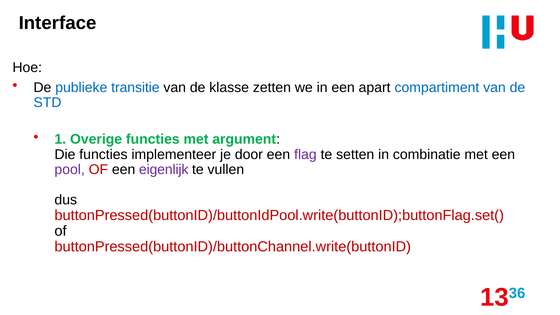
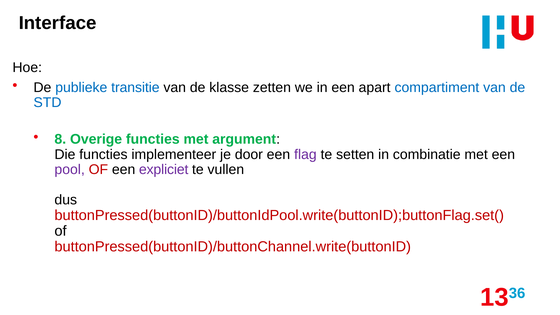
1: 1 -> 8
eigenlijk: eigenlijk -> expliciet
